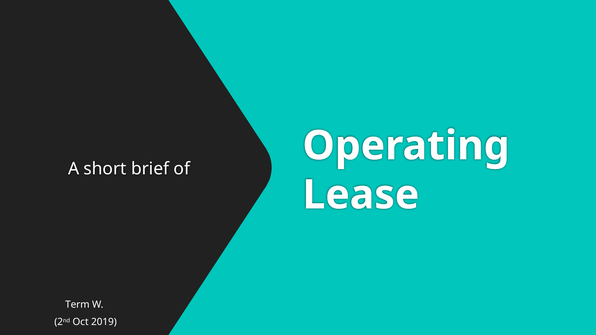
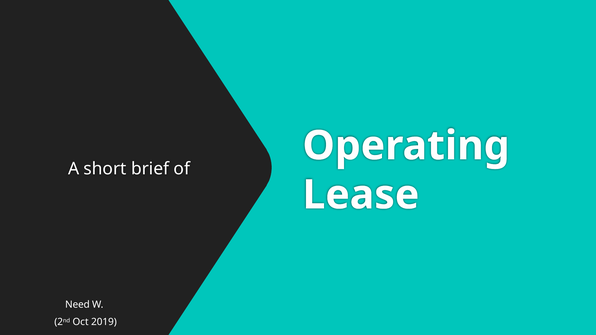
Term: Term -> Need
